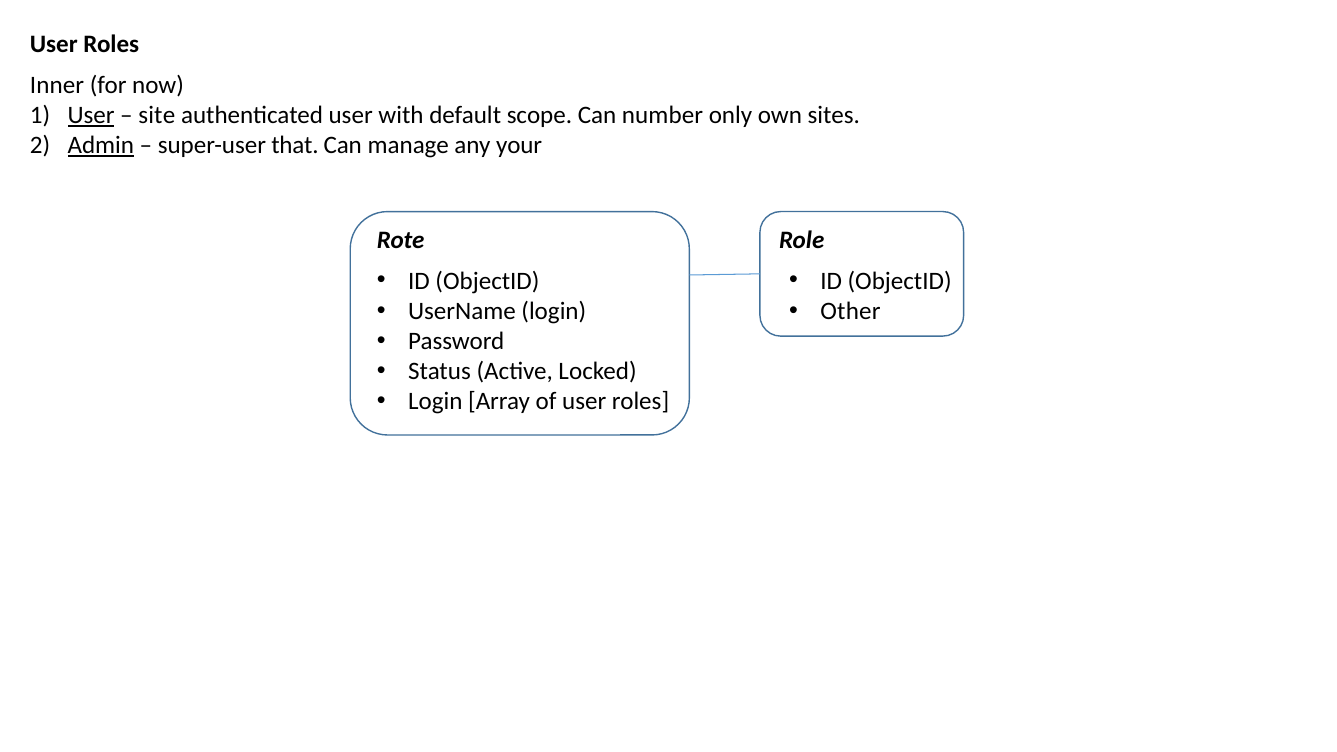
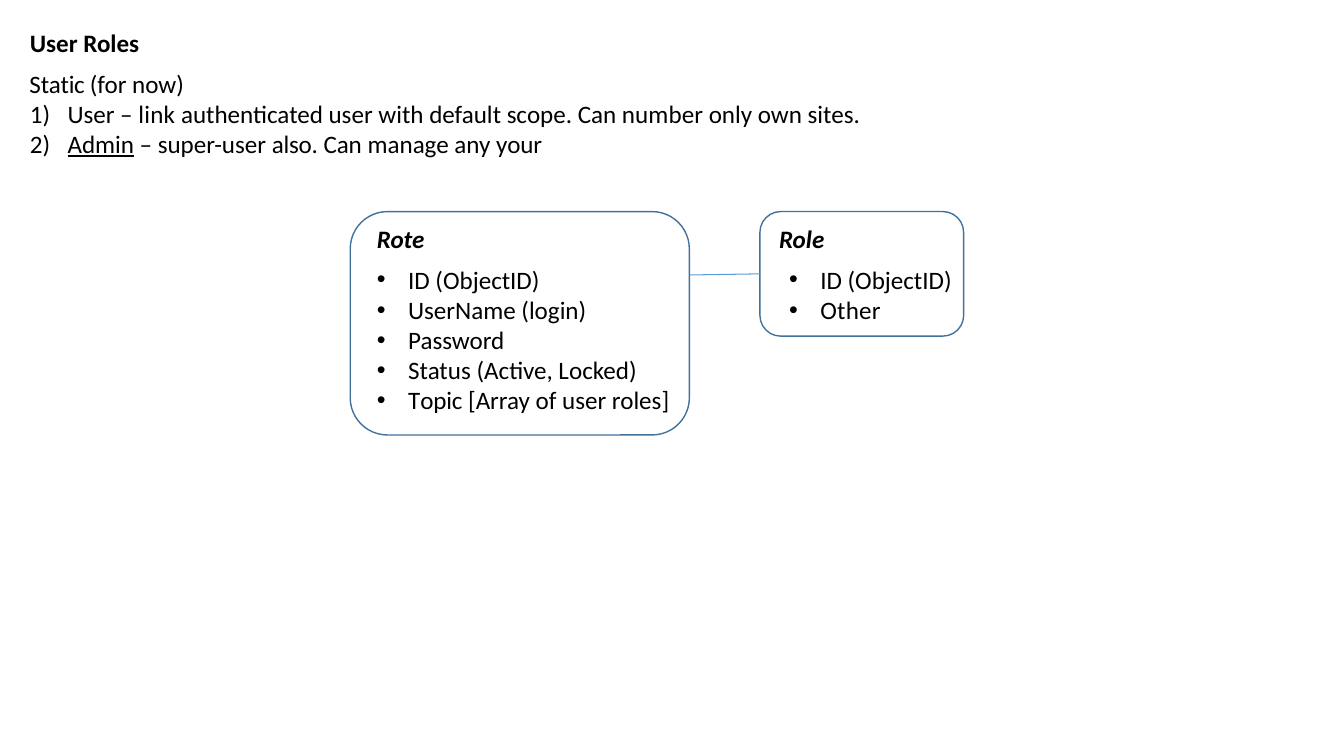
Inner: Inner -> Static
User at (91, 115) underline: present -> none
site: site -> link
that: that -> also
Login at (435, 401): Login -> Topic
